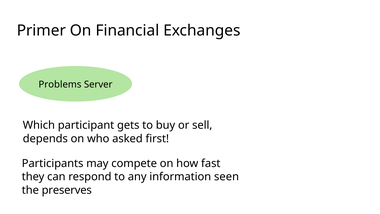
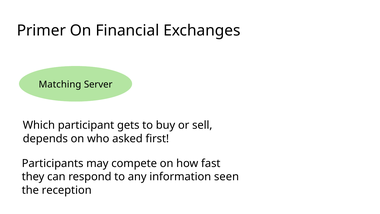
Problems: Problems -> Matching
preserves: preserves -> reception
